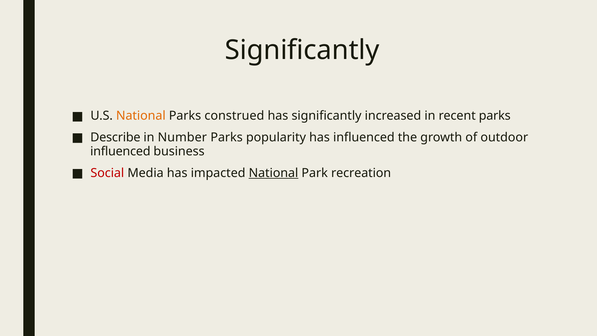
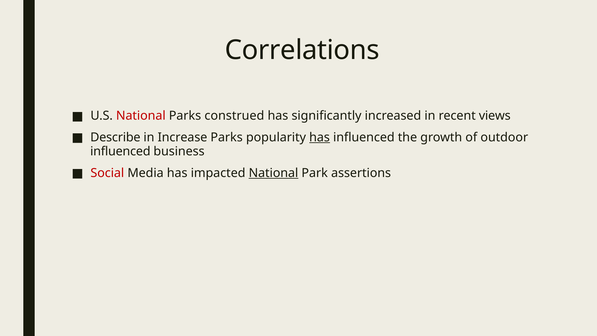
Significantly at (302, 50): Significantly -> Correlations
National at (141, 116) colour: orange -> red
recent parks: parks -> views
Number: Number -> Increase
has at (320, 137) underline: none -> present
recreation: recreation -> assertions
